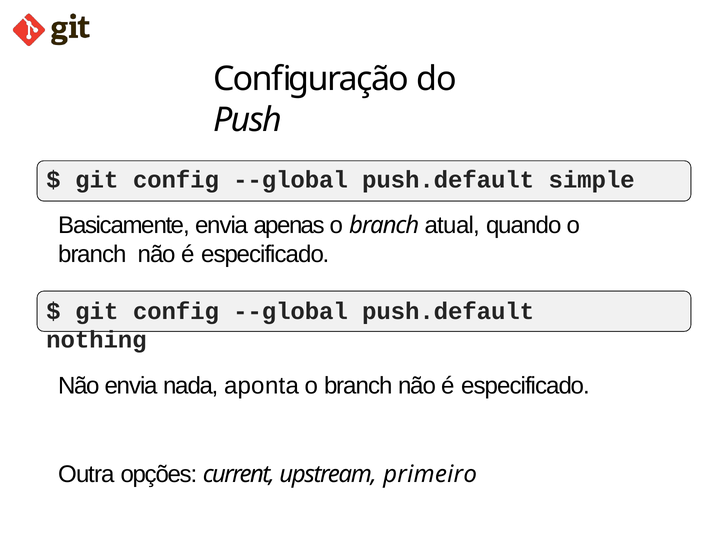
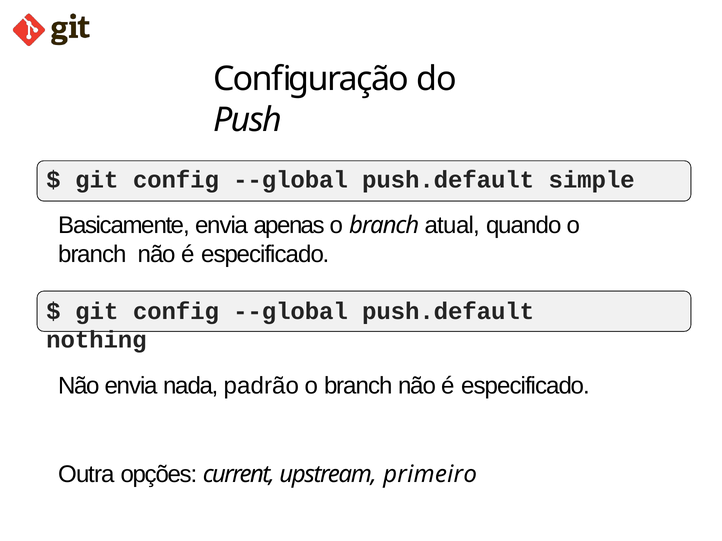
aponta: aponta -> padrão
